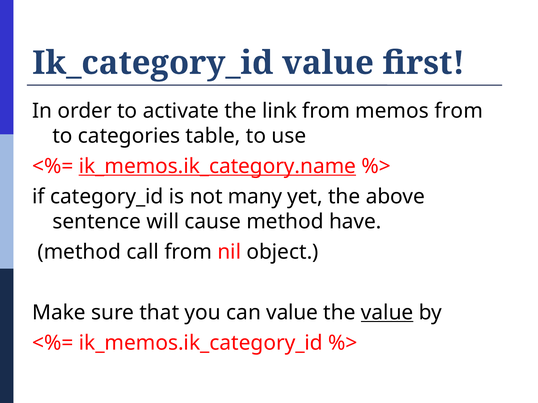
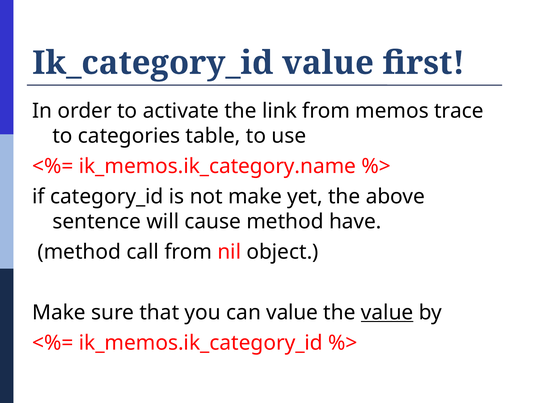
memos from: from -> trace
ik_memos.ik_category.name underline: present -> none
not many: many -> make
